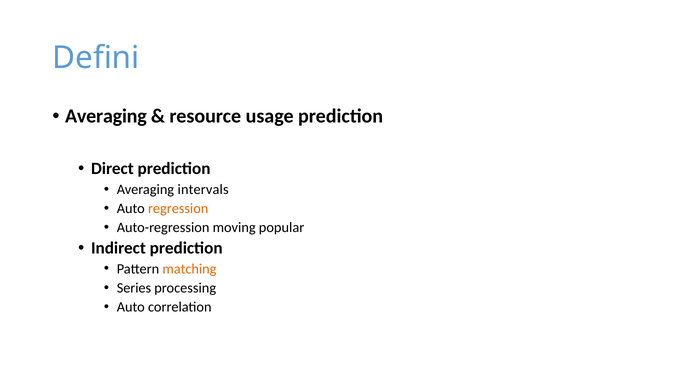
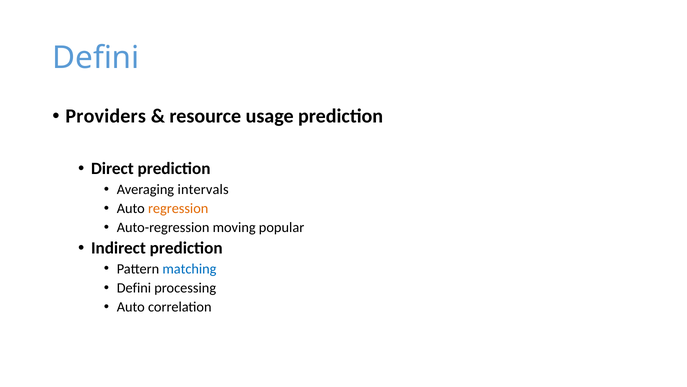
Averaging at (106, 116): Averaging -> Providers
matching colour: orange -> blue
Series at (134, 287): Series -> Defini
